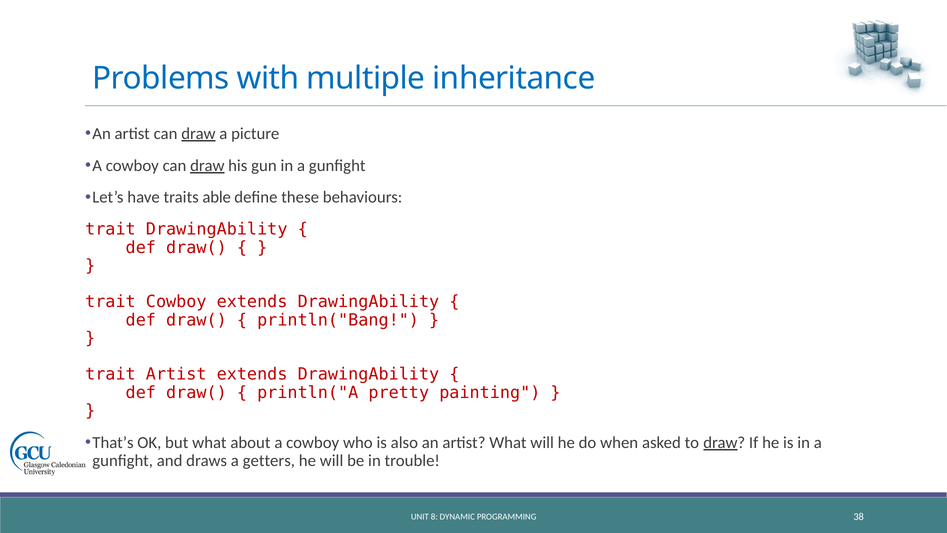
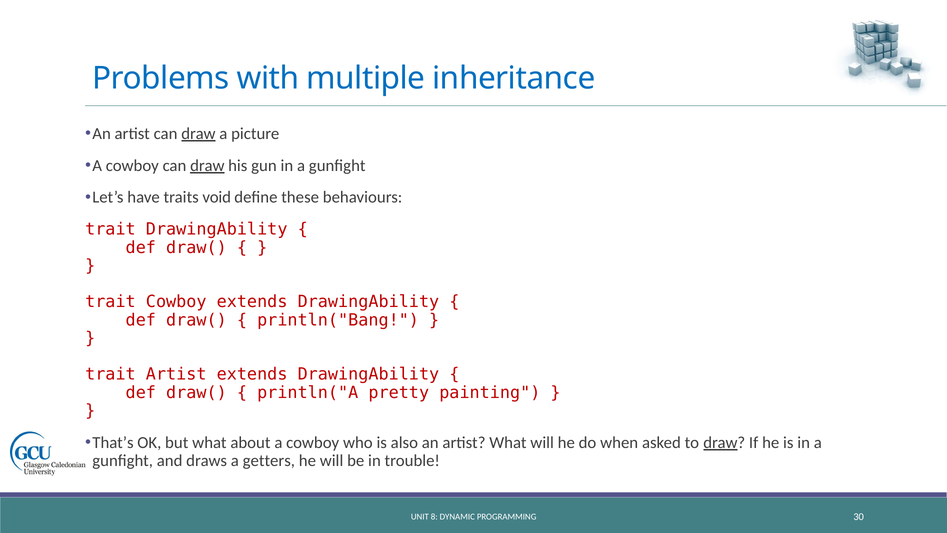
able: able -> void
38: 38 -> 30
